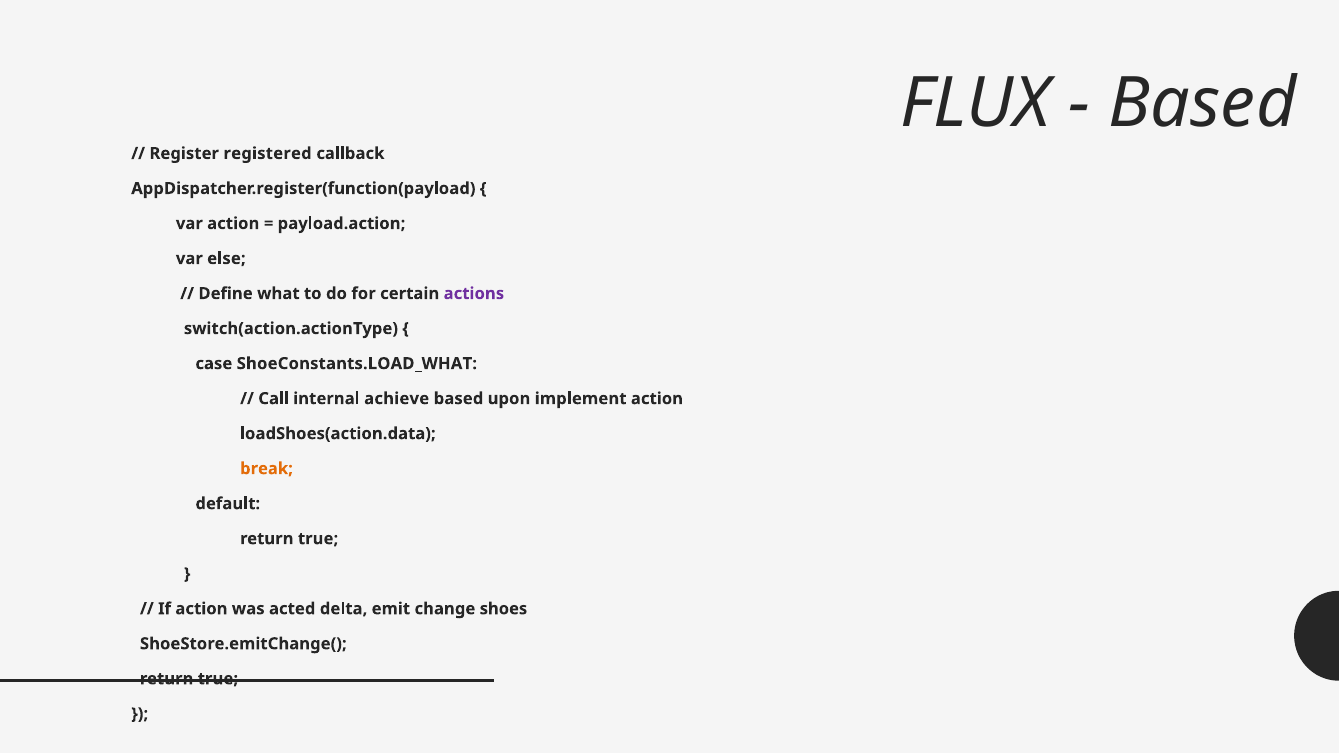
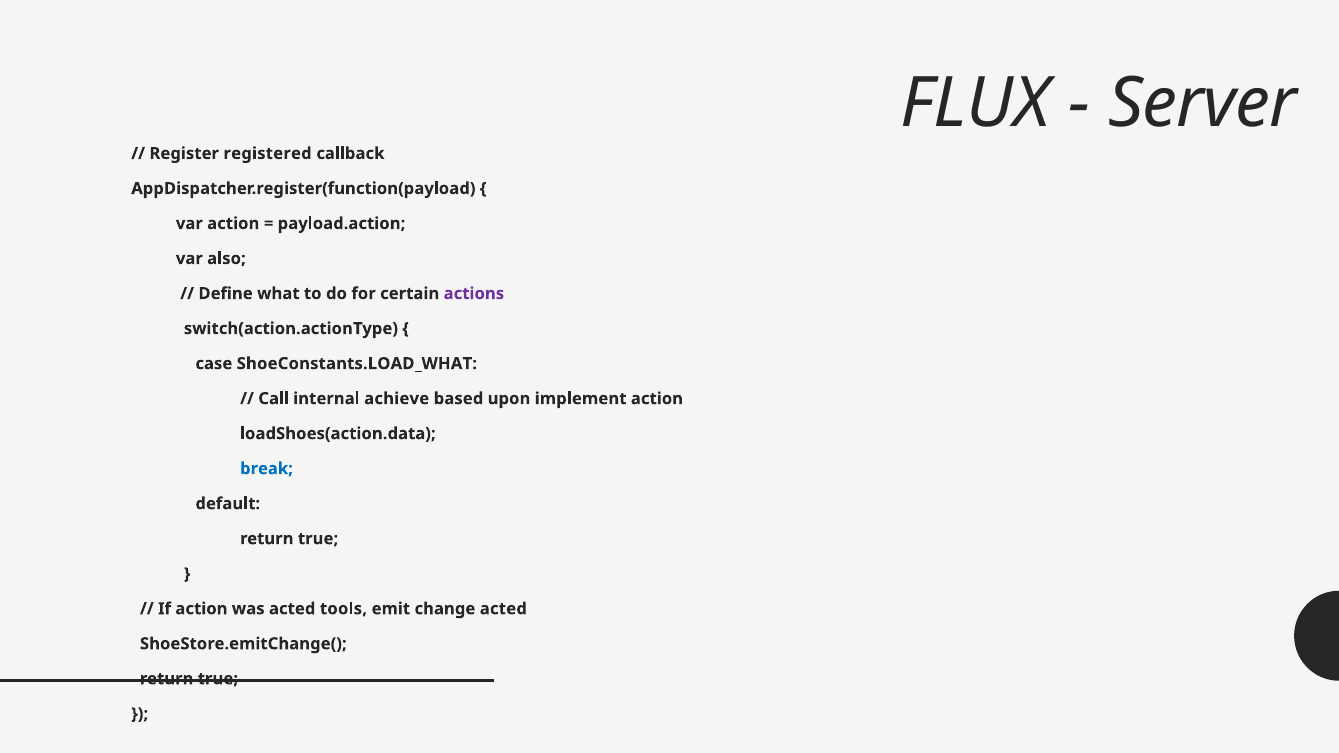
Based at (1202, 104): Based -> Server
else: else -> also
break colour: orange -> blue
delta: delta -> tools
change shoes: shoes -> acted
